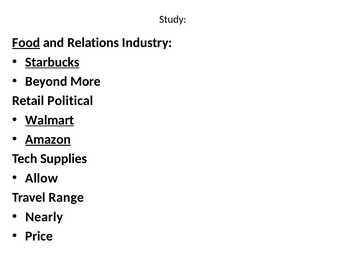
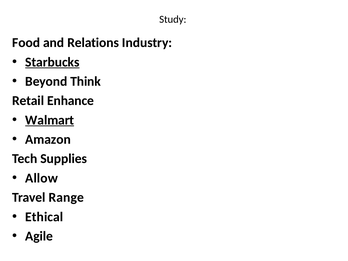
Food underline: present -> none
More: More -> Think
Political: Political -> Enhance
Amazon underline: present -> none
Nearly: Nearly -> Ethical
Price: Price -> Agile
